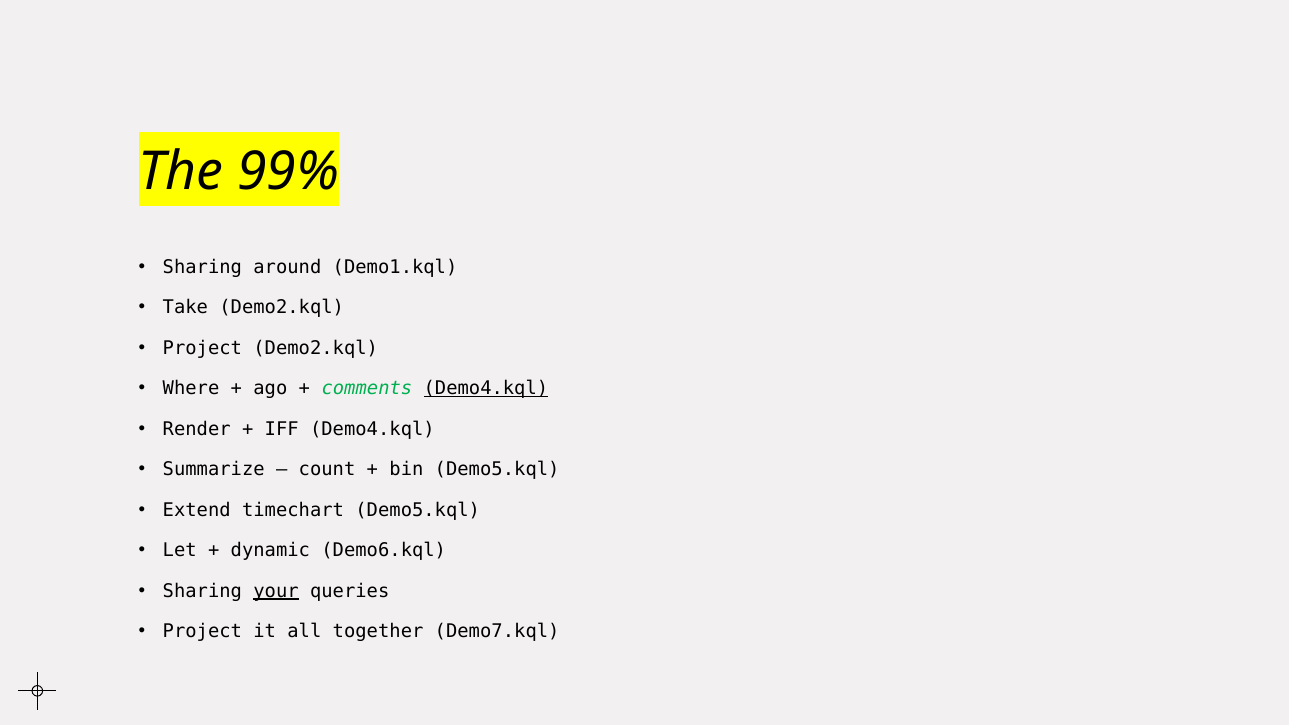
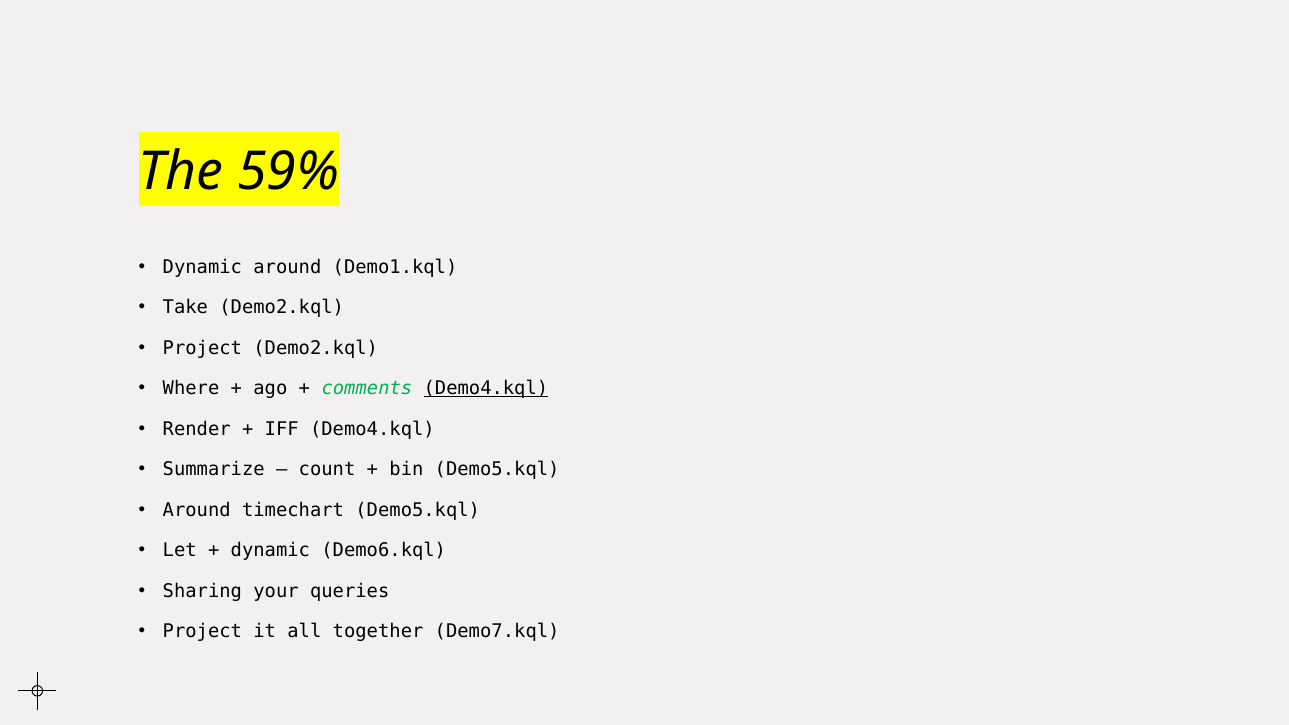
99%: 99% -> 59%
Sharing at (202, 267): Sharing -> Dynamic
Extend at (197, 510): Extend -> Around
your underline: present -> none
